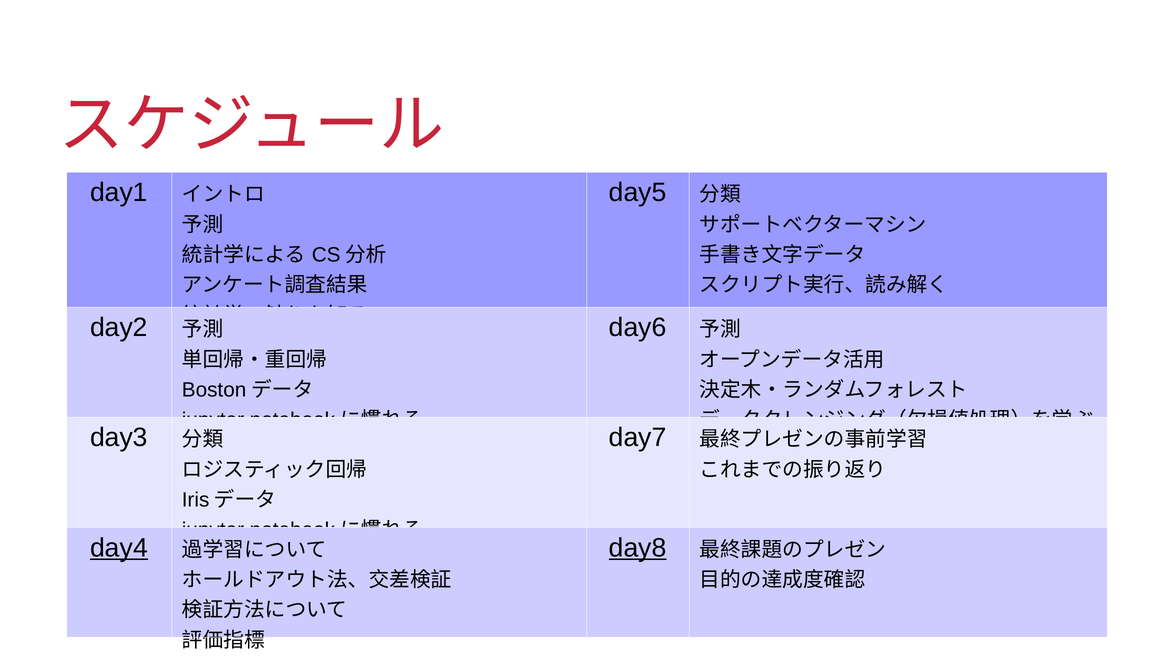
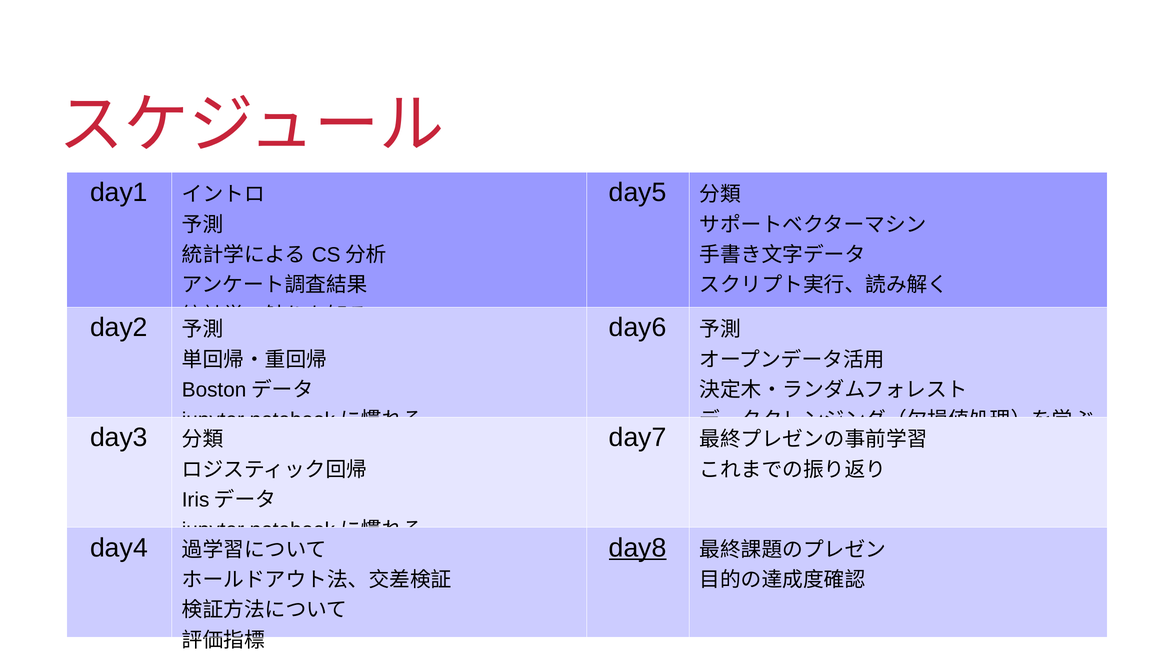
day4 underline: present -> none
